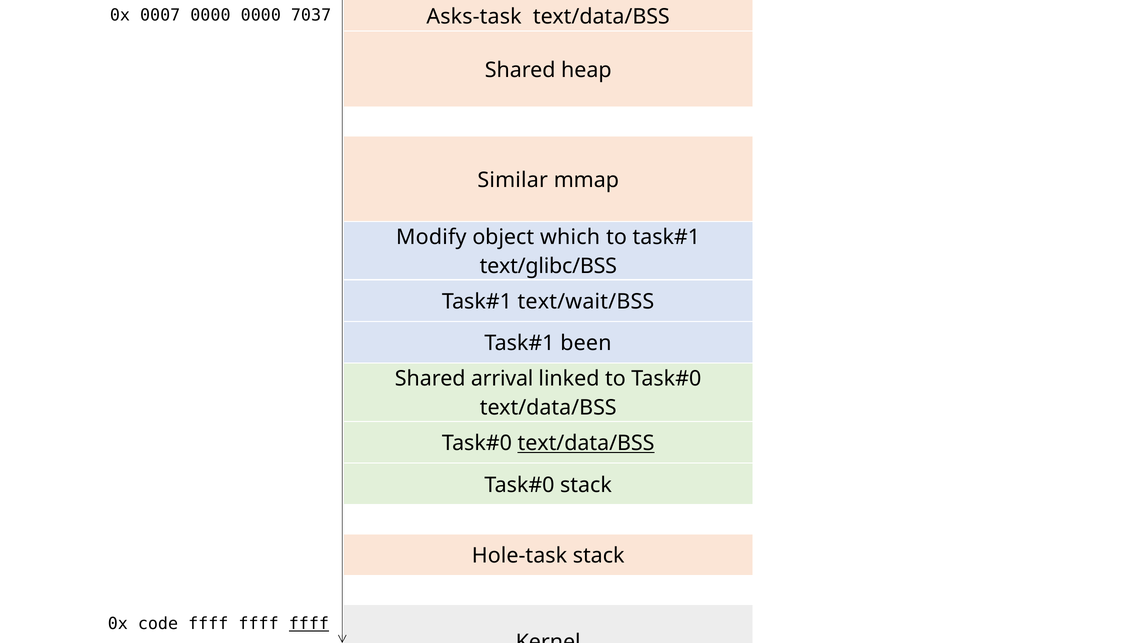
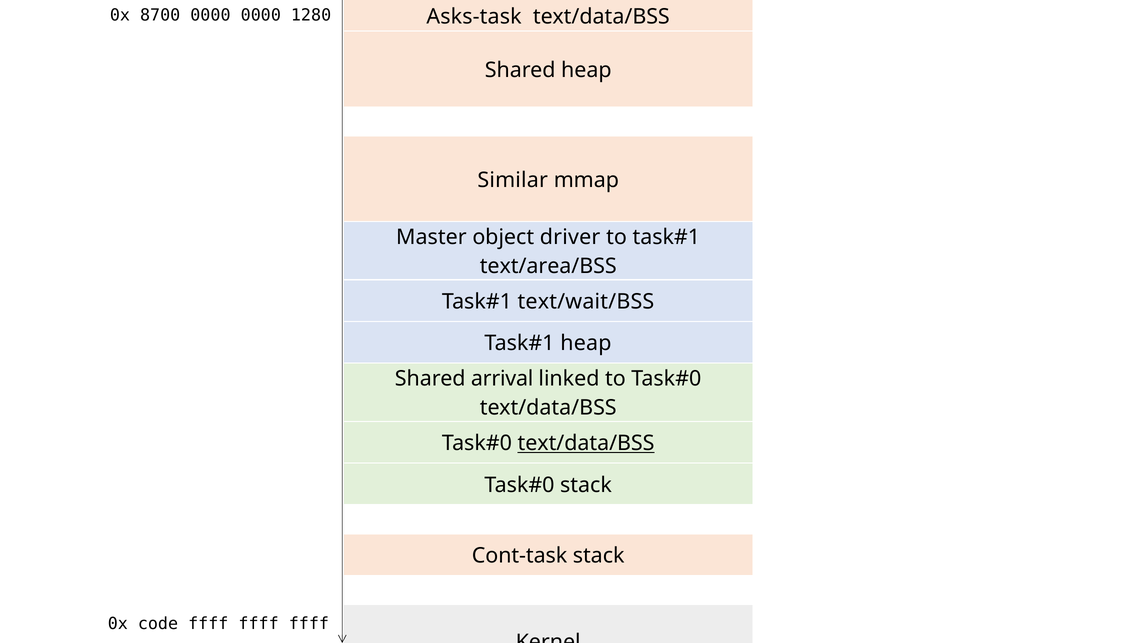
0007: 0007 -> 8700
7037: 7037 -> 1280
Modify: Modify -> Master
which: which -> driver
text/glibc/BSS: text/glibc/BSS -> text/area/BSS
been at (586, 344): been -> heap
Hole-task: Hole-task -> Cont-task
ffff at (309, 624) underline: present -> none
